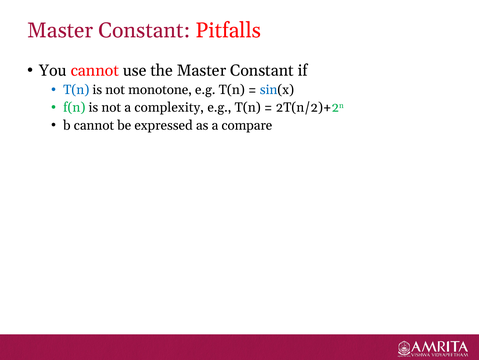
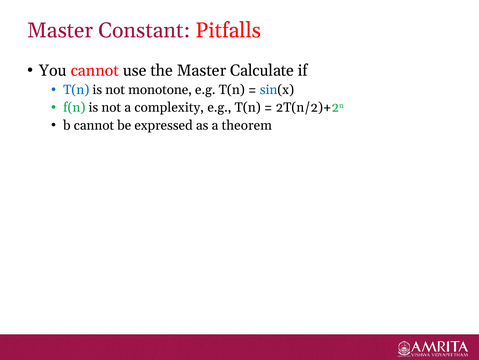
the Master Constant: Constant -> Calculate
compare: compare -> theorem
